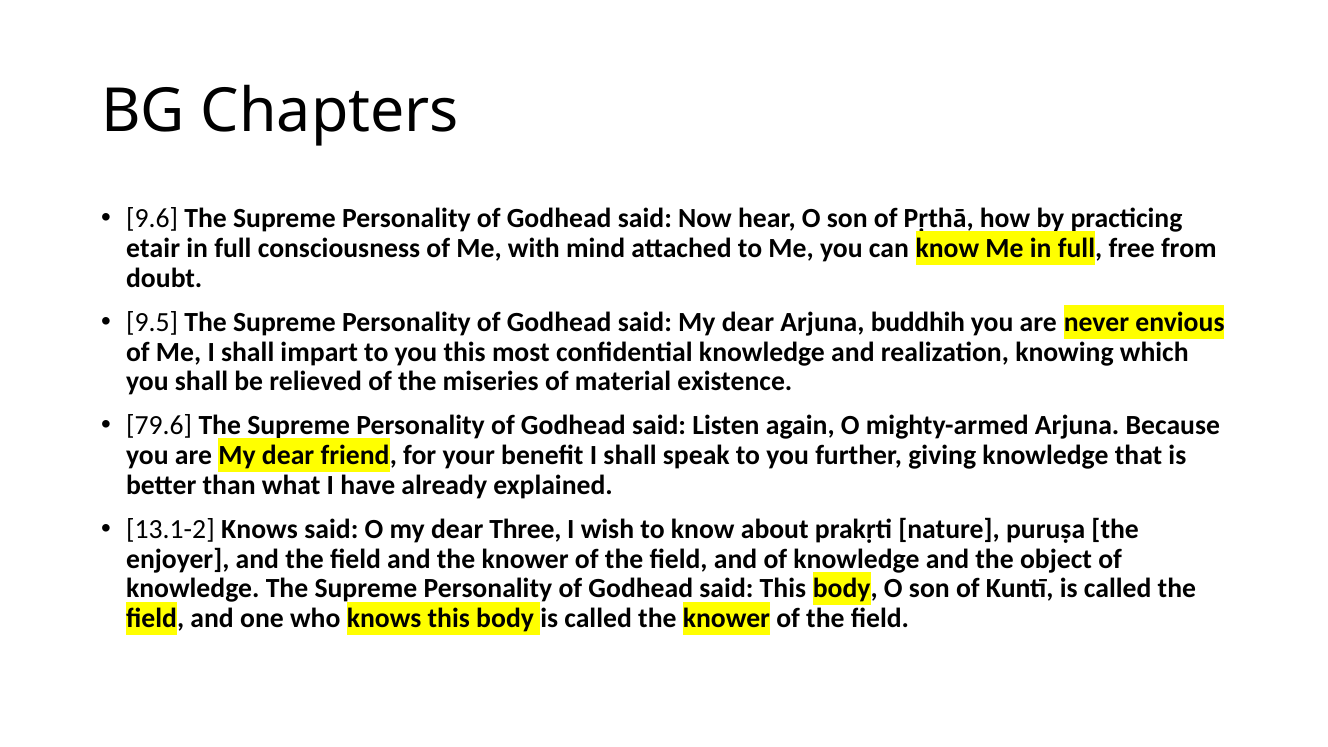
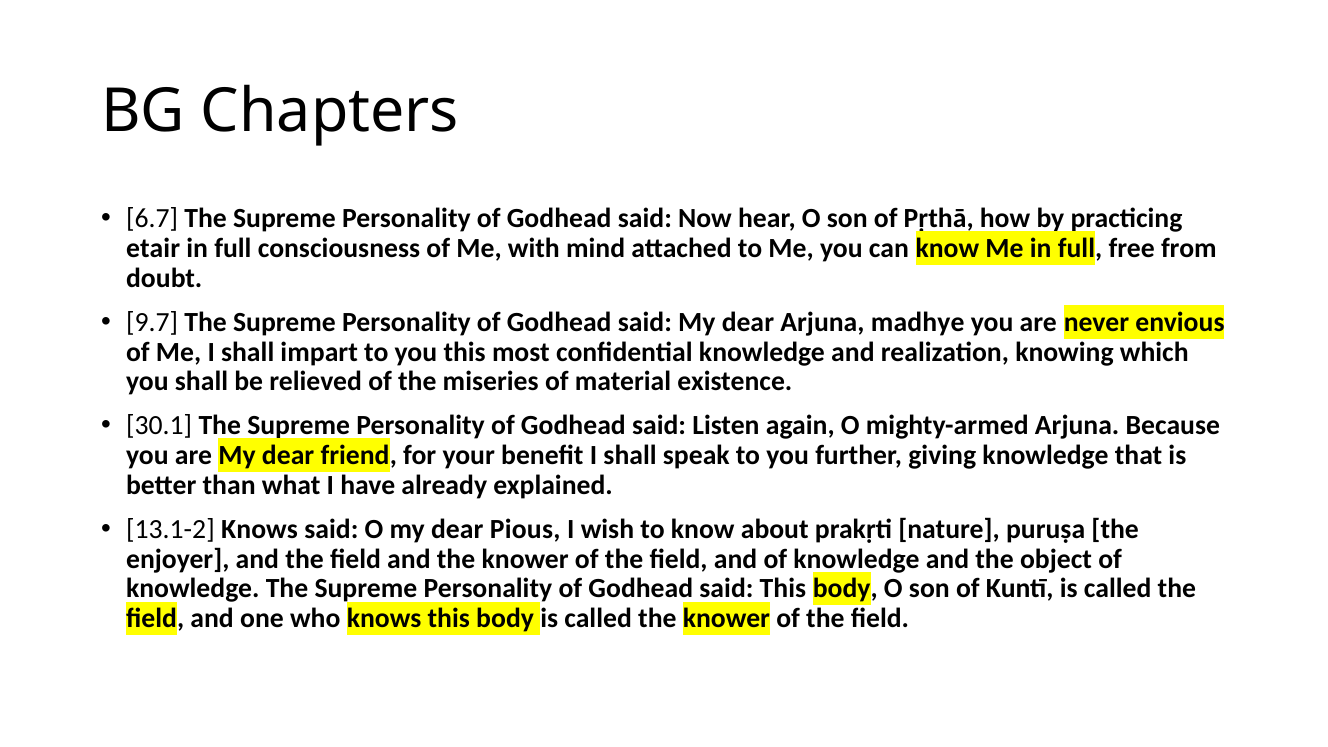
9.6: 9.6 -> 6.7
9.5: 9.5 -> 9.7
buddhih: buddhih -> madhye
79.6: 79.6 -> 30.1
Three: Three -> Pious
